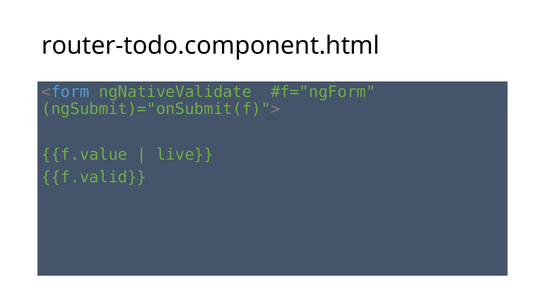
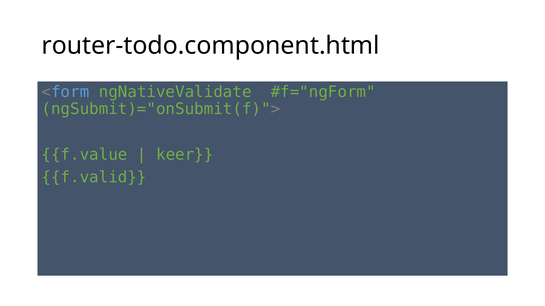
live: live -> keer
